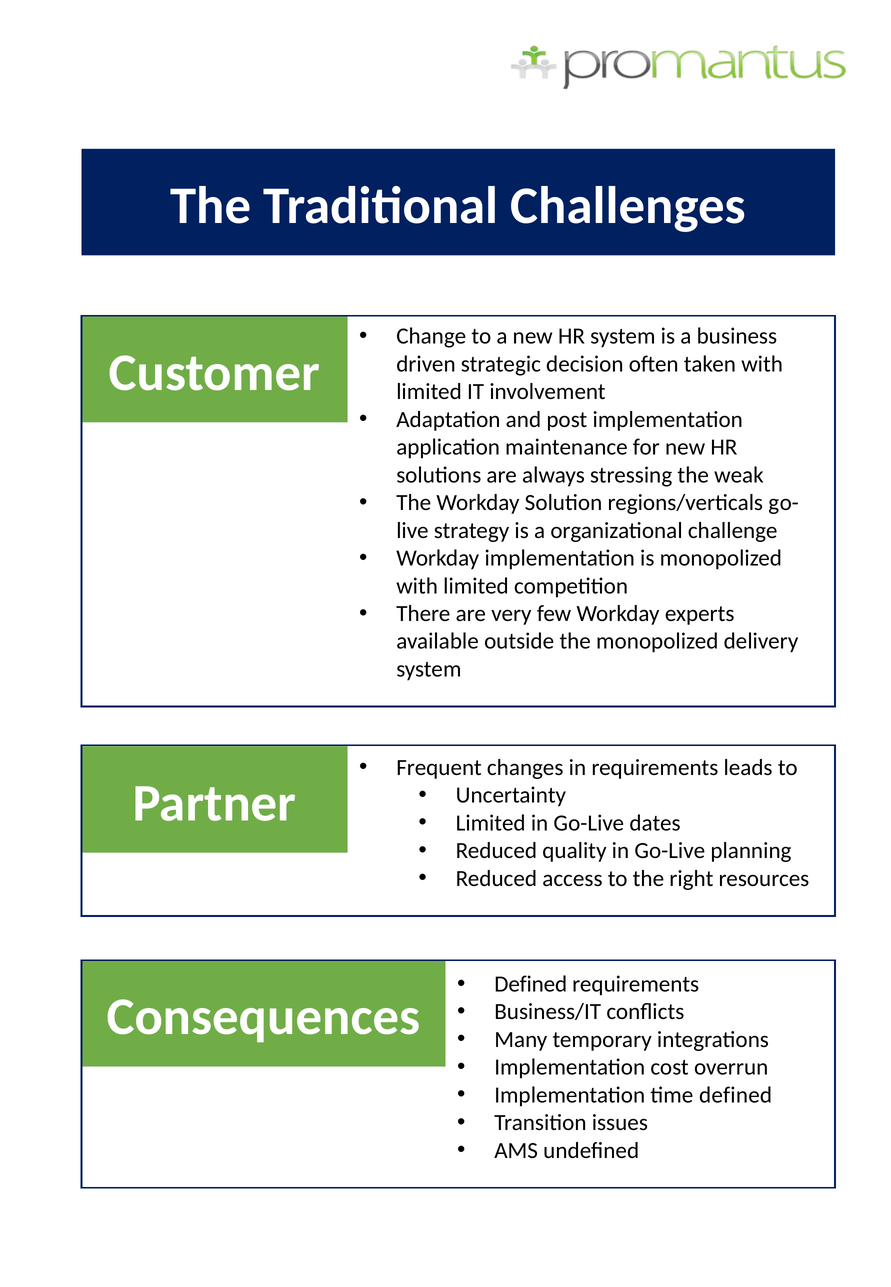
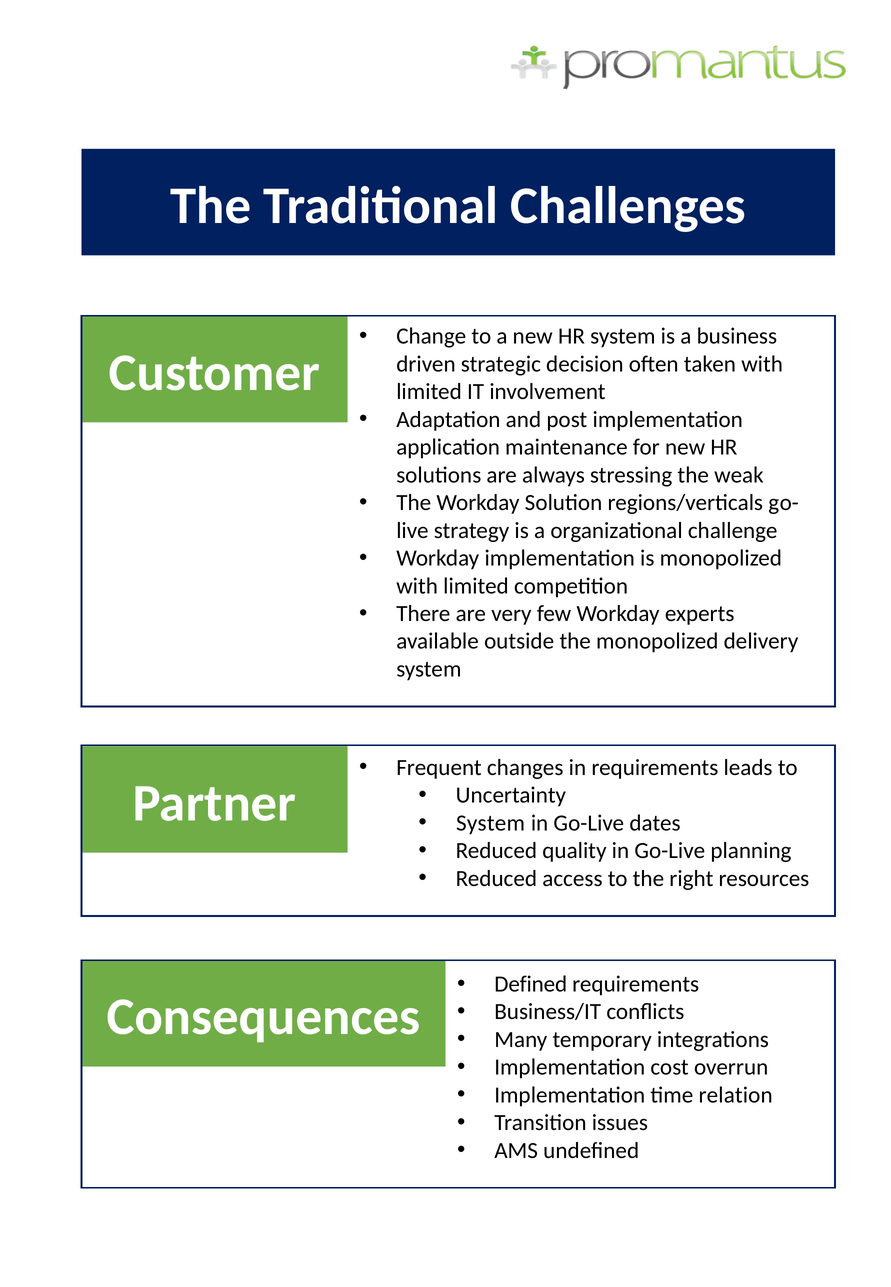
Limited at (491, 823): Limited -> System
time defined: defined -> relation
